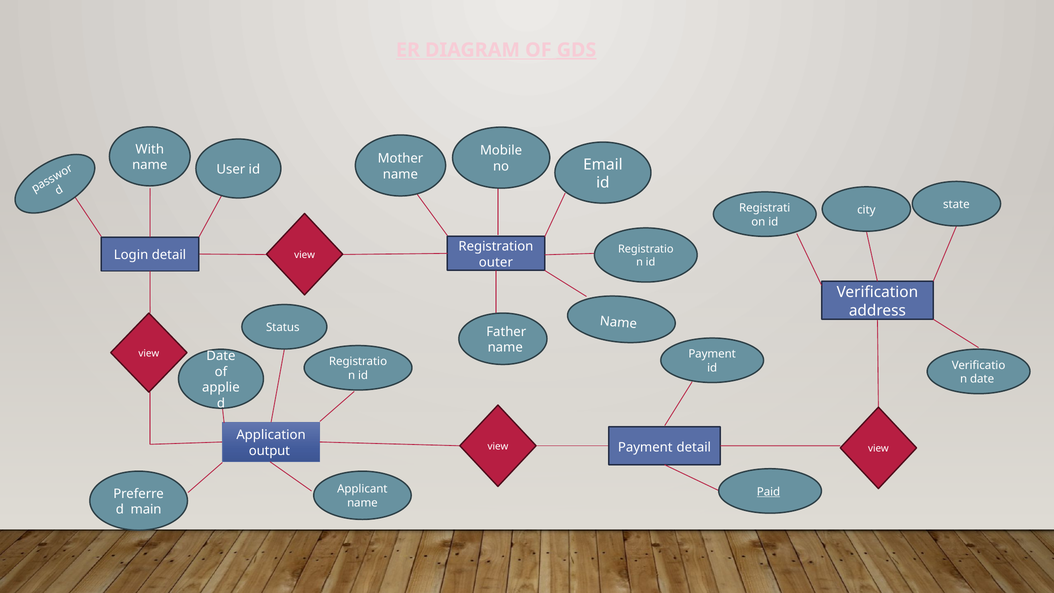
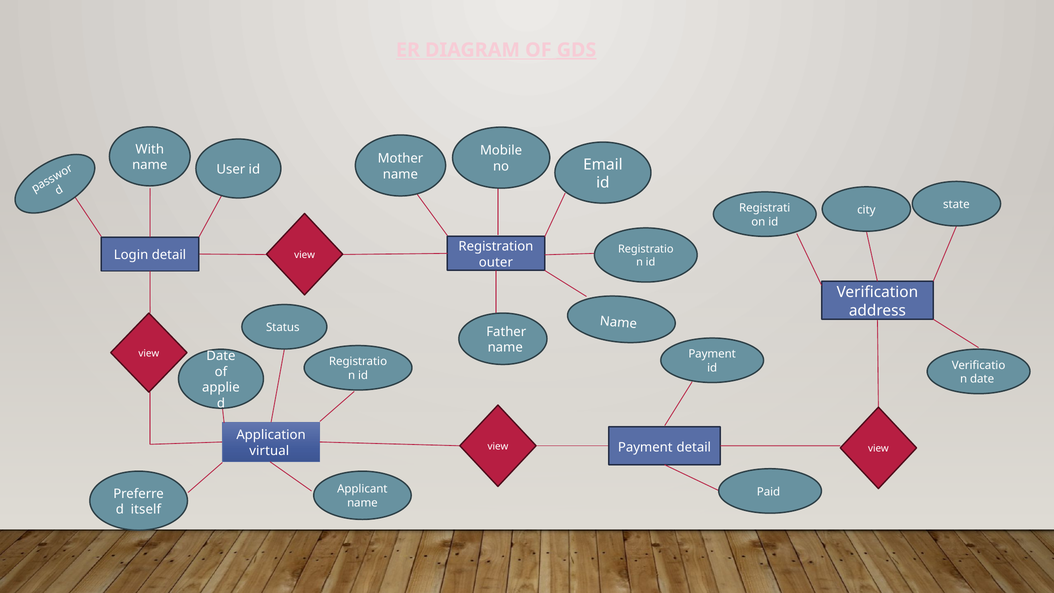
output: output -> virtual
Paid underline: present -> none
main: main -> itself
